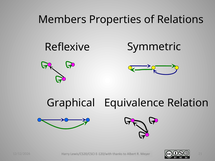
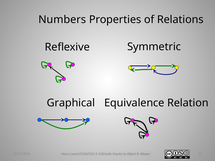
Members: Members -> Numbers
